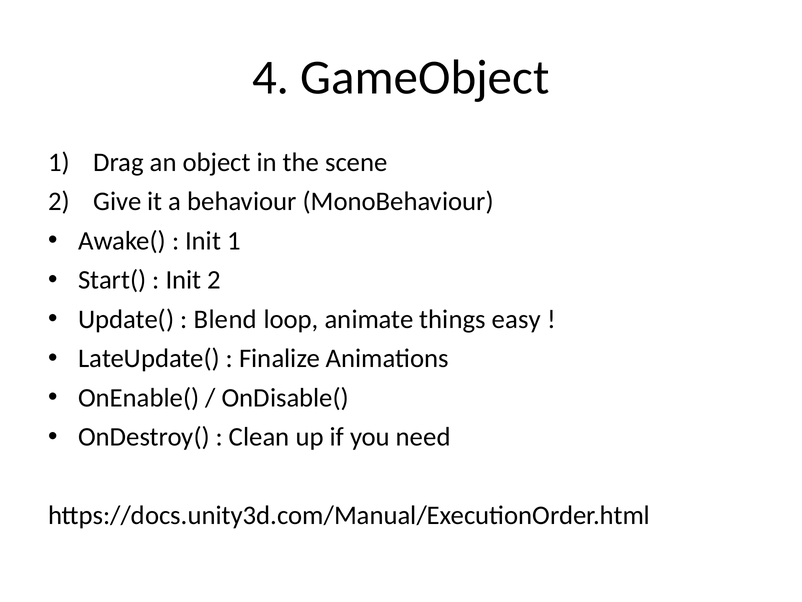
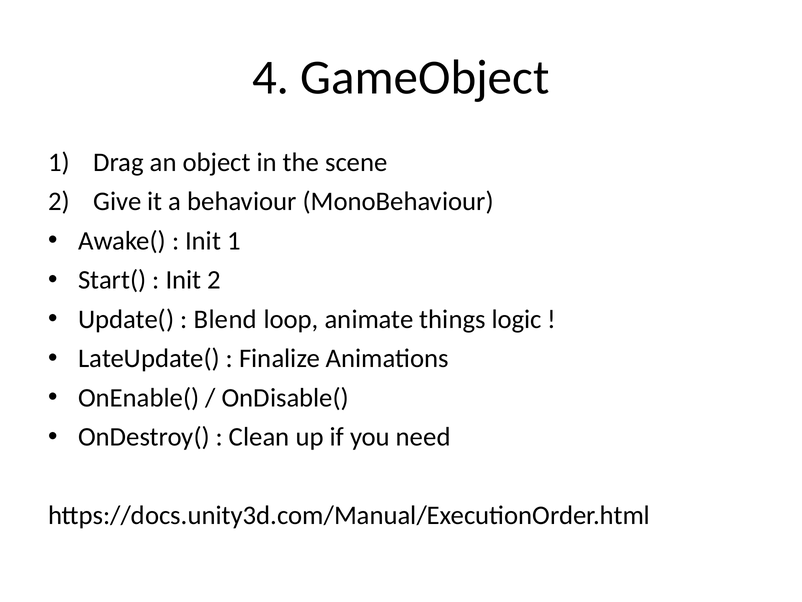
easy: easy -> logic
